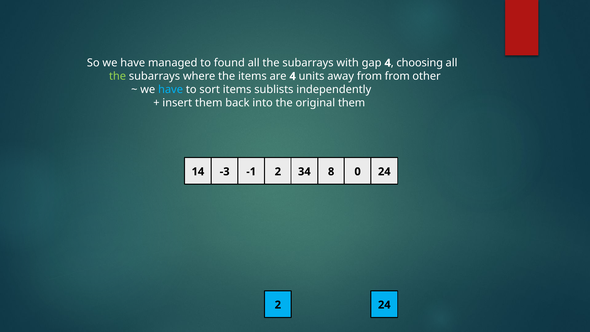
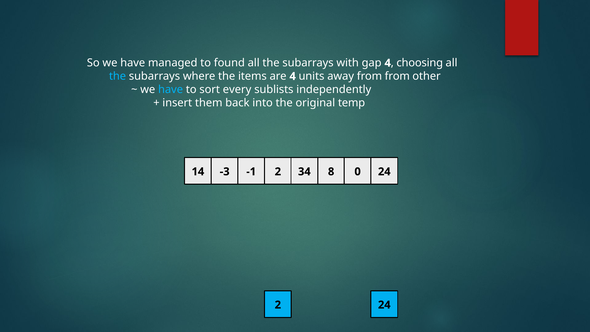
the at (118, 76) colour: light green -> light blue
sort items: items -> every
original them: them -> temp
